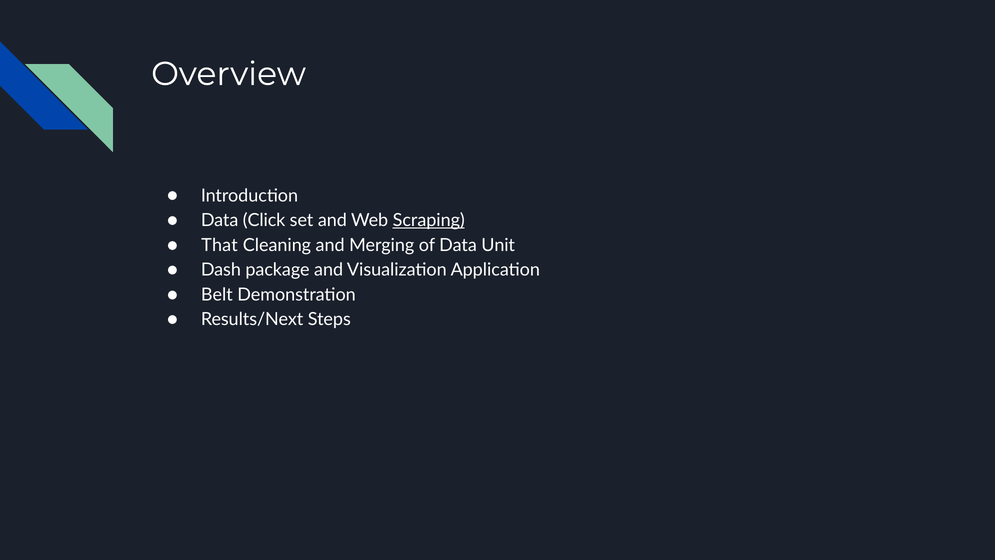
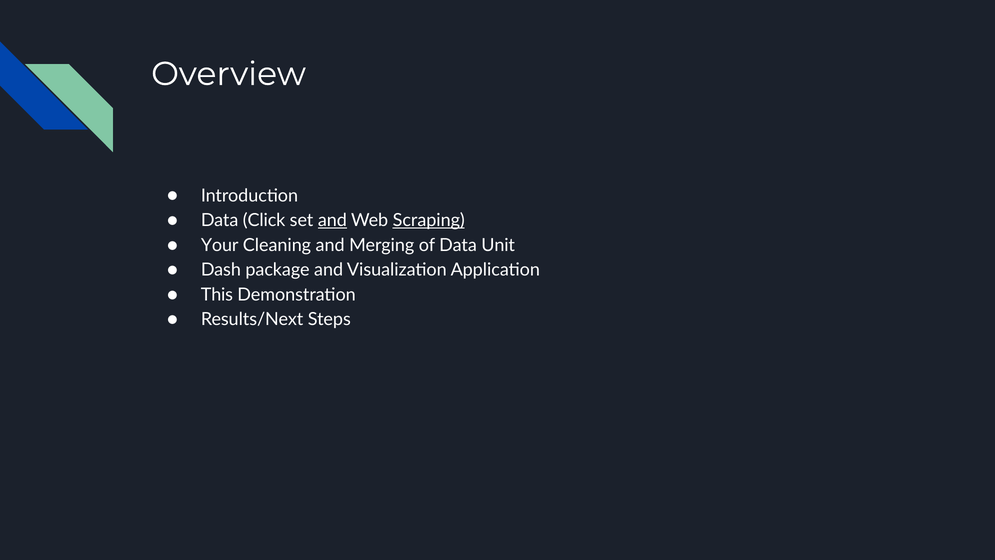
and at (332, 220) underline: none -> present
That: That -> Your
Belt: Belt -> This
